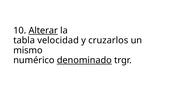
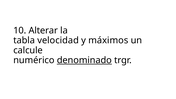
Alterar underline: present -> none
cruzarlos: cruzarlos -> máximos
mismo: mismo -> calcule
